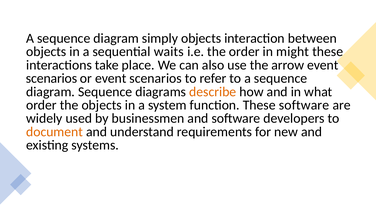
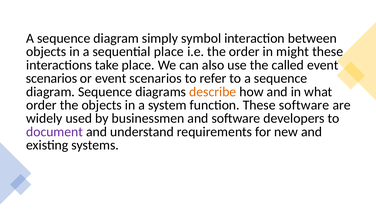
simply objects: objects -> symbol
sequential waits: waits -> place
arrow: arrow -> called
document colour: orange -> purple
